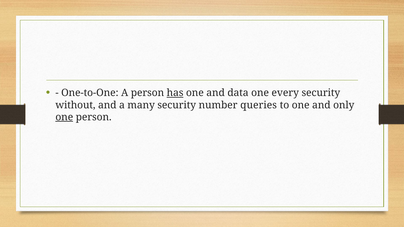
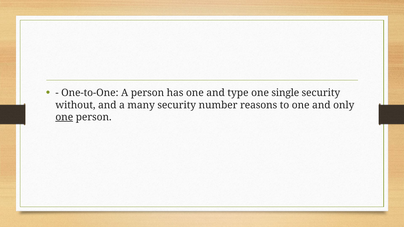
has underline: present -> none
data: data -> type
every: every -> single
queries: queries -> reasons
